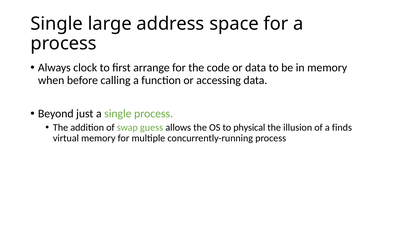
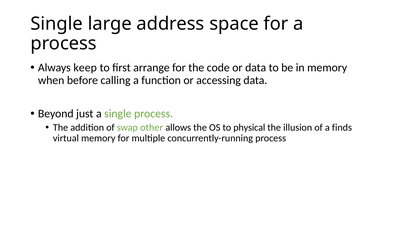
clock: clock -> keep
guess: guess -> other
